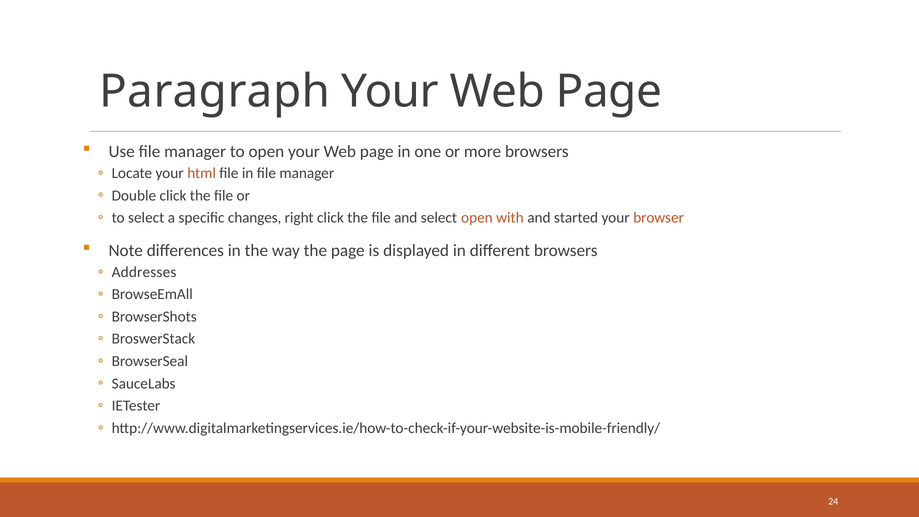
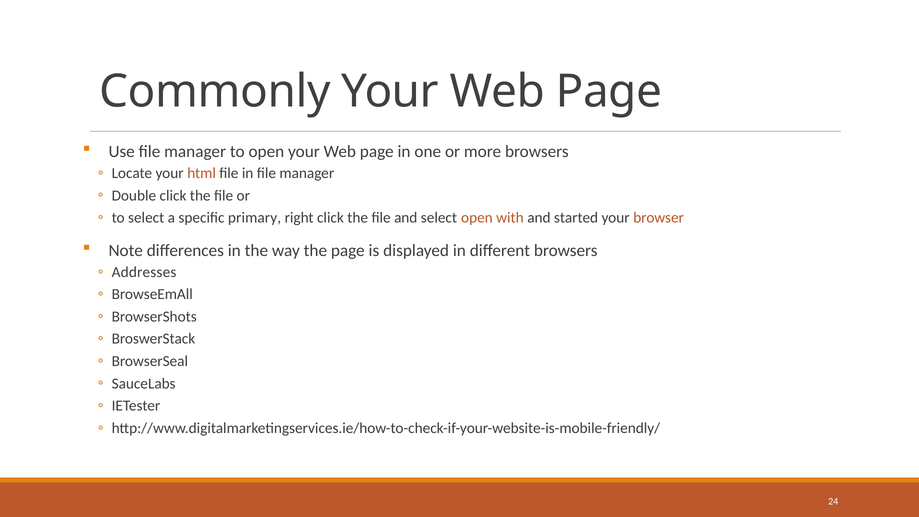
Paragraph: Paragraph -> Commonly
changes: changes -> primary
